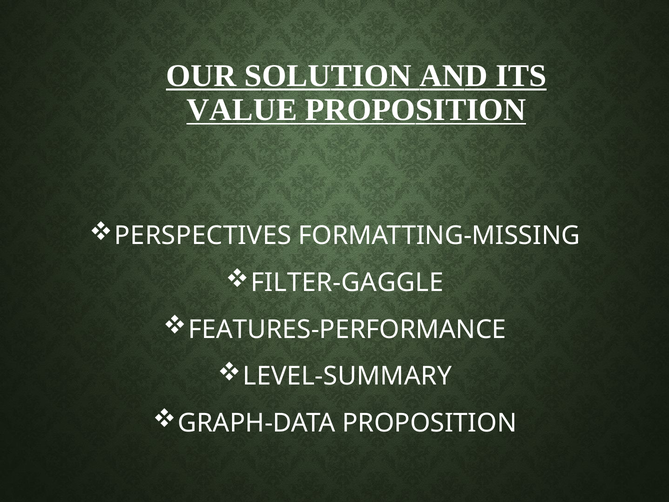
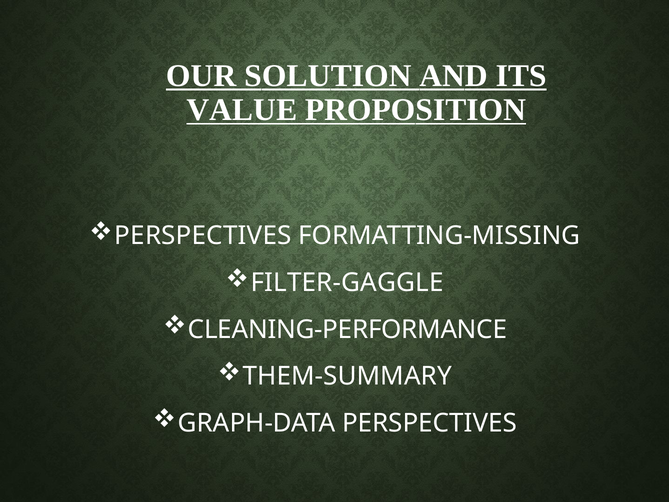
FEATURES-PERFORMANCE: FEATURES-PERFORMANCE -> CLEANING-PERFORMANCE
LEVEL-SUMMARY: LEVEL-SUMMARY -> THEM-SUMMARY
GRAPH-DATA PROPOSITION: PROPOSITION -> PERSPECTIVES
